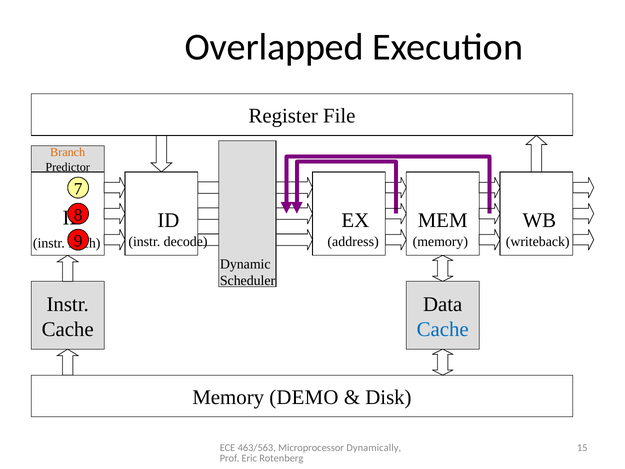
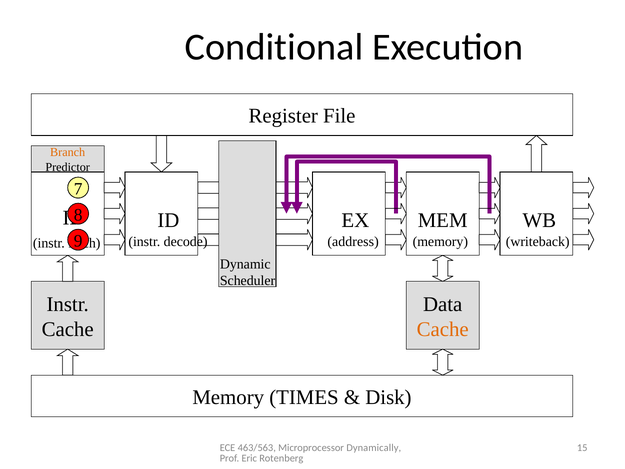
Overlapped: Overlapped -> Conditional
Cache at (443, 329) colour: blue -> orange
DEMO: DEMO -> TIMES
